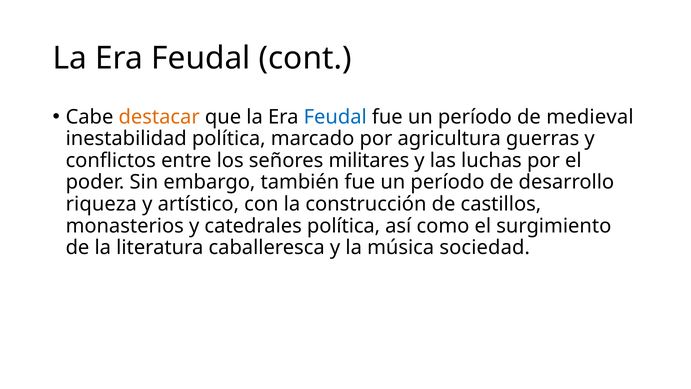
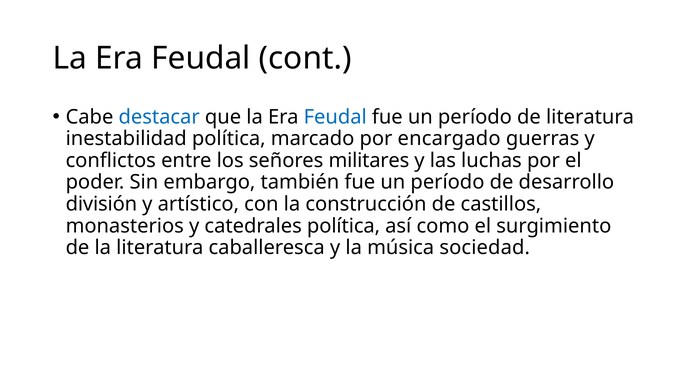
destacar colour: orange -> blue
de medieval: medieval -> literatura
agricultura: agricultura -> encargado
riqueza: riqueza -> división
